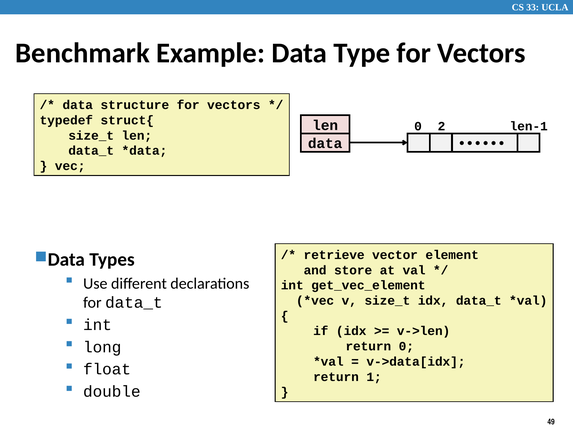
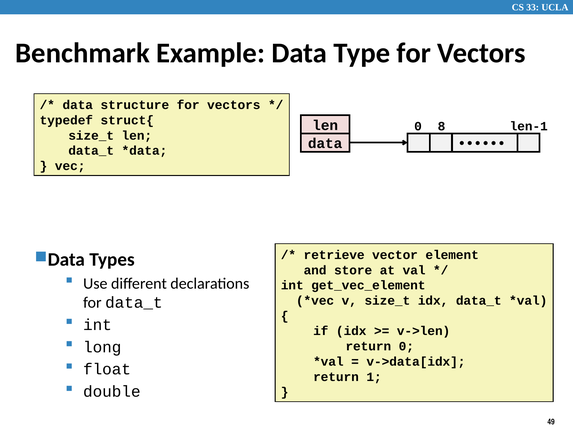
2: 2 -> 8
